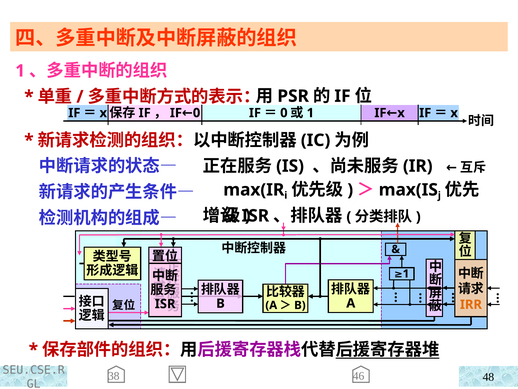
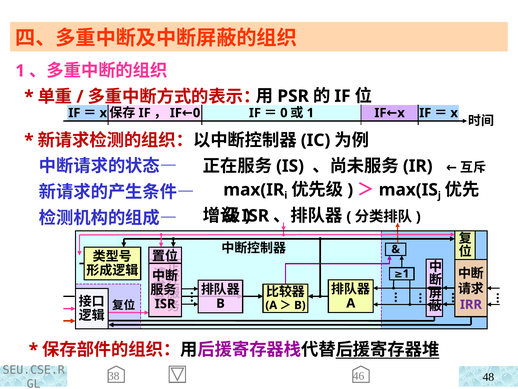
IRR colour: orange -> purple
